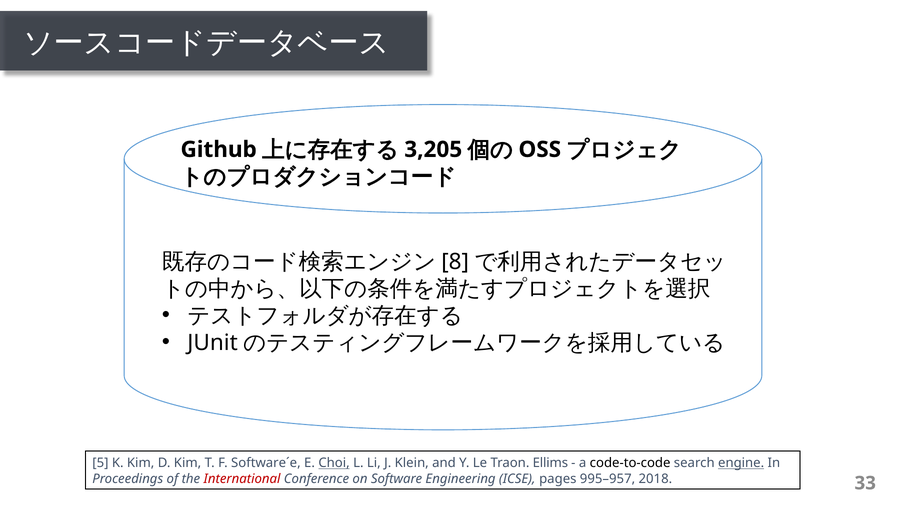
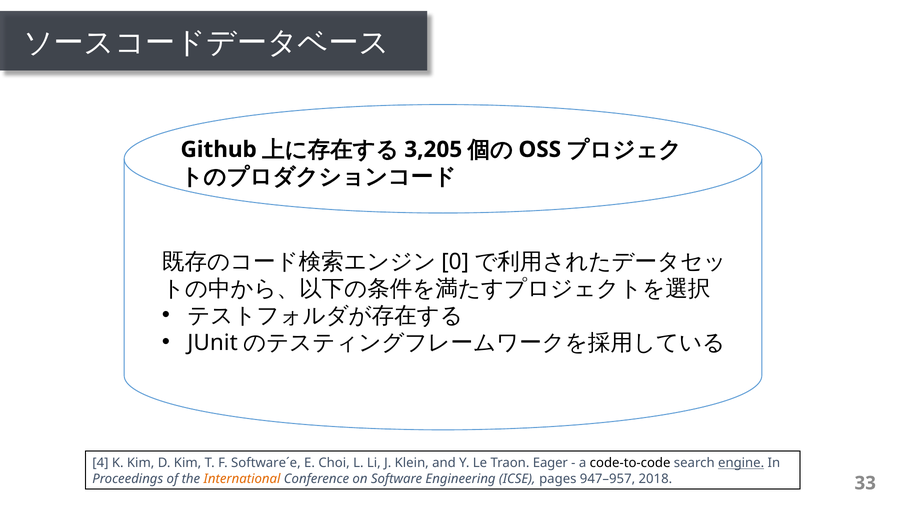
8: 8 -> 0
5: 5 -> 4
Choi underline: present -> none
Ellims: Ellims -> Eager
International colour: red -> orange
995–957: 995–957 -> 947–957
